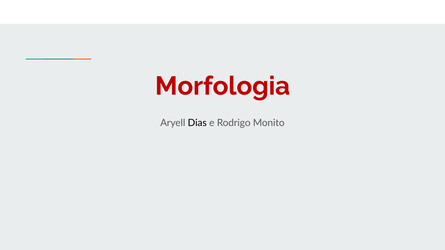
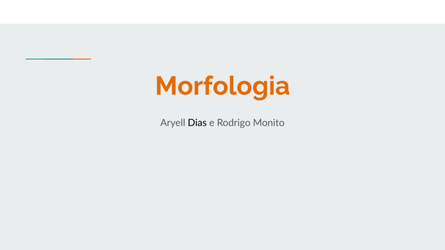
Morfologia colour: red -> orange
